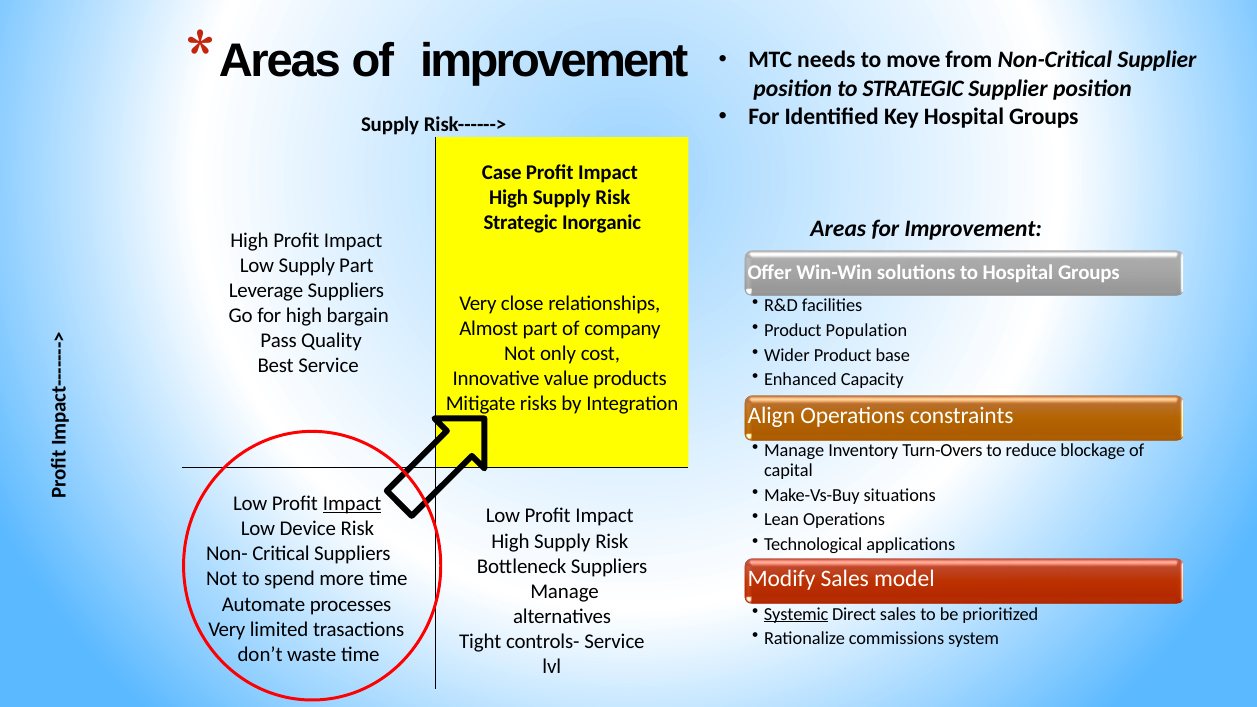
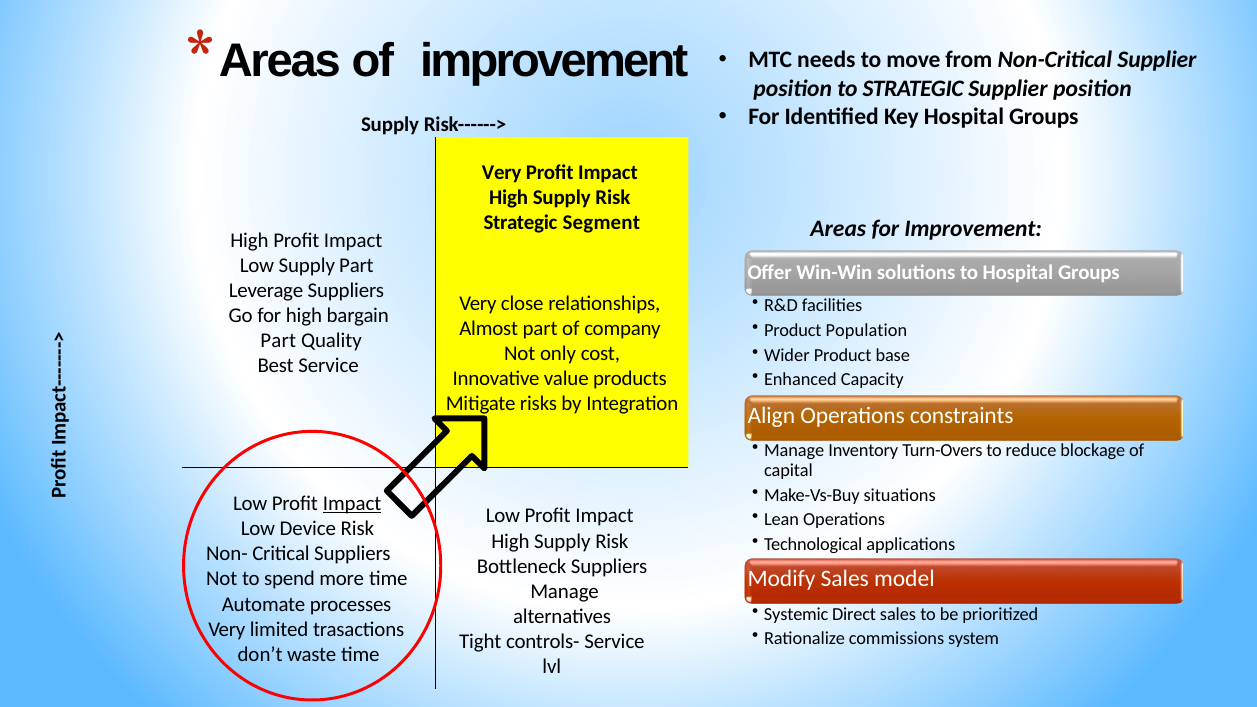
Case at (502, 172): Case -> Very
Inorganic: Inorganic -> Segment
Pass at (279, 341): Pass -> Part
Systemic underline: present -> none
